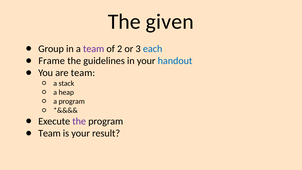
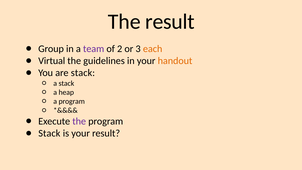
The given: given -> result
each colour: blue -> orange
Frame: Frame -> Virtual
handout colour: blue -> orange
are team: team -> stack
Team at (49, 133): Team -> Stack
